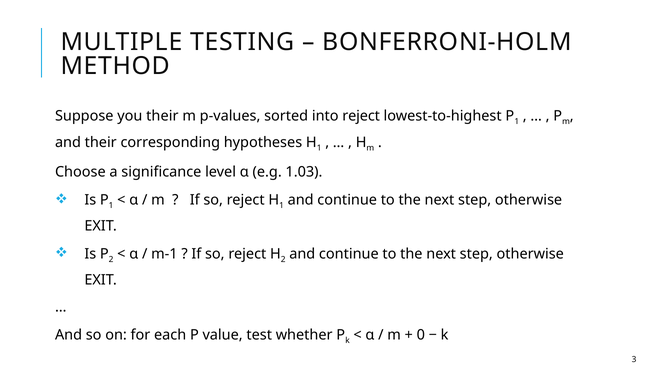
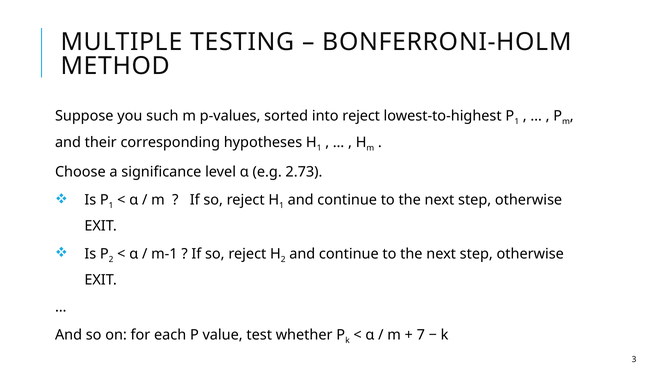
you their: their -> such
1.03: 1.03 -> 2.73
0: 0 -> 7
